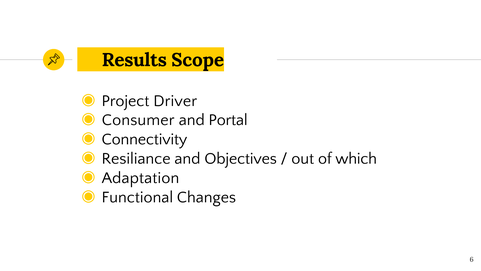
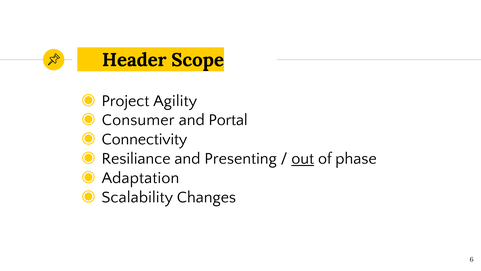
Results: Results -> Header
Driver: Driver -> Agility
Objectives: Objectives -> Presenting
out underline: none -> present
which: which -> phase
Functional: Functional -> Scalability
